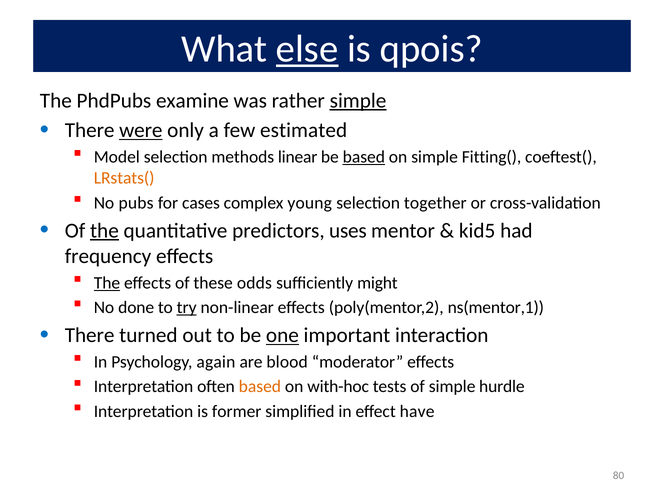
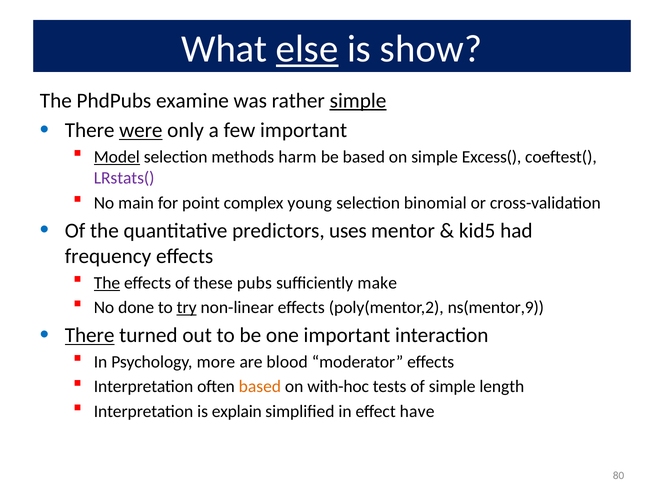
qpois: qpois -> show
few estimated: estimated -> important
Model underline: none -> present
linear: linear -> harm
based at (364, 157) underline: present -> none
Fitting(: Fitting( -> Excess(
LRstats( colour: orange -> purple
pubs: pubs -> main
cases: cases -> point
together: together -> binomial
the at (104, 231) underline: present -> none
odds: odds -> pubs
might: might -> make
ns(mentor,1: ns(mentor,1 -> ns(mentor,9
There at (90, 335) underline: none -> present
one underline: present -> none
again: again -> more
hurdle: hurdle -> length
former: former -> explain
